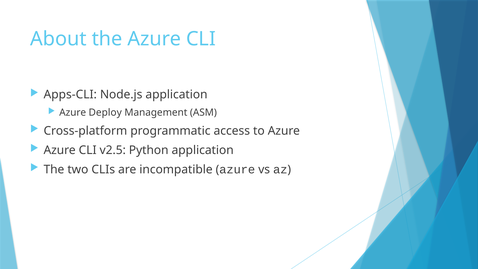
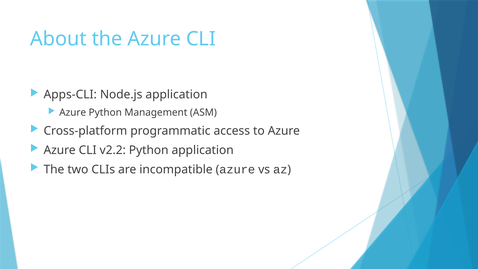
Azure Deploy: Deploy -> Python
v2.5: v2.5 -> v2.2
